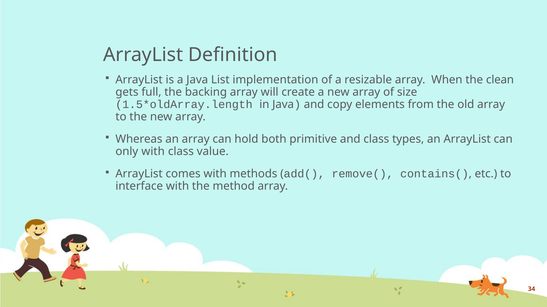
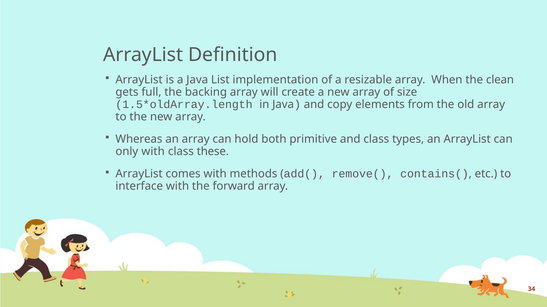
value: value -> these
method: method -> forward
